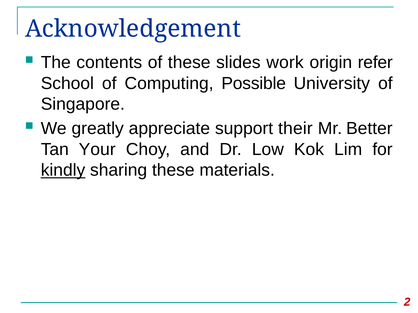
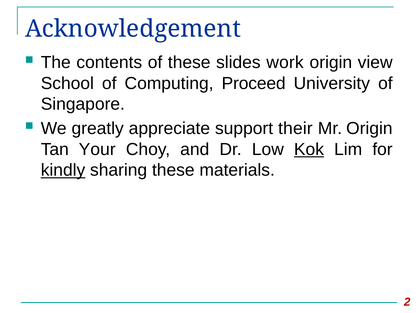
refer: refer -> view
Possible: Possible -> Proceed
Mr Better: Better -> Origin
Kok underline: none -> present
